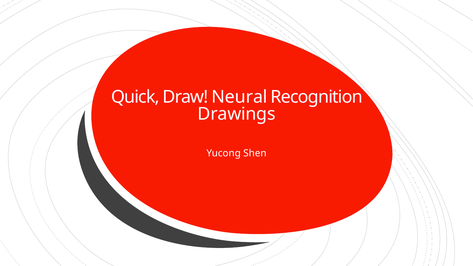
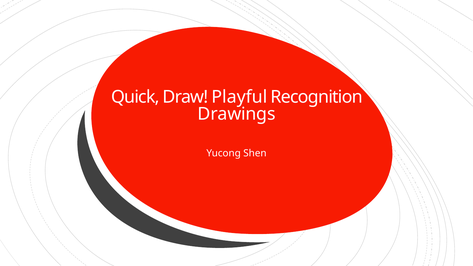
Neural: Neural -> Playful
